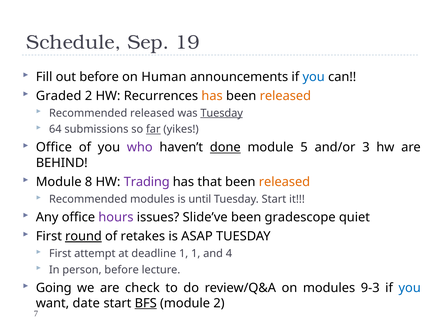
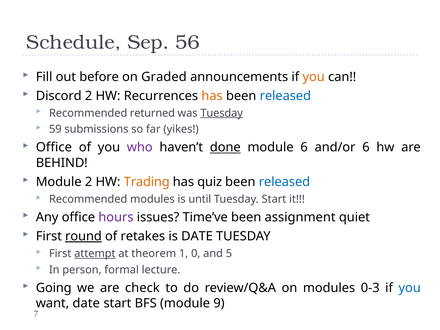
19: 19 -> 56
Human: Human -> Graded
you at (314, 77) colour: blue -> orange
Graded: Graded -> Discord
released at (285, 96) colour: orange -> blue
Recommended released: released -> returned
64: 64 -> 59
far underline: present -> none
module 5: 5 -> 6
and/or 3: 3 -> 6
Module 8: 8 -> 2
Trading colour: purple -> orange
that: that -> quiz
released at (284, 182) colour: orange -> blue
Slide’ve: Slide’ve -> Time’ve
gradescope: gradescope -> assignment
is ASAP: ASAP -> DATE
attempt underline: none -> present
deadline: deadline -> theorem
1 1: 1 -> 0
4: 4 -> 5
person before: before -> formal
9-3: 9-3 -> 0-3
BFS underline: present -> none
module 2: 2 -> 9
